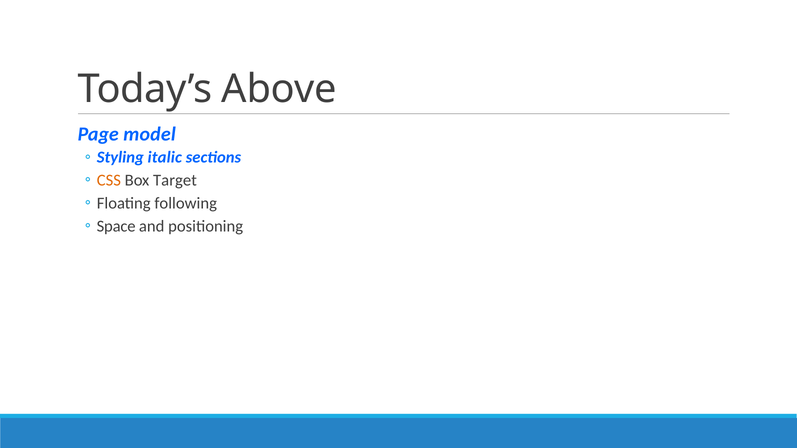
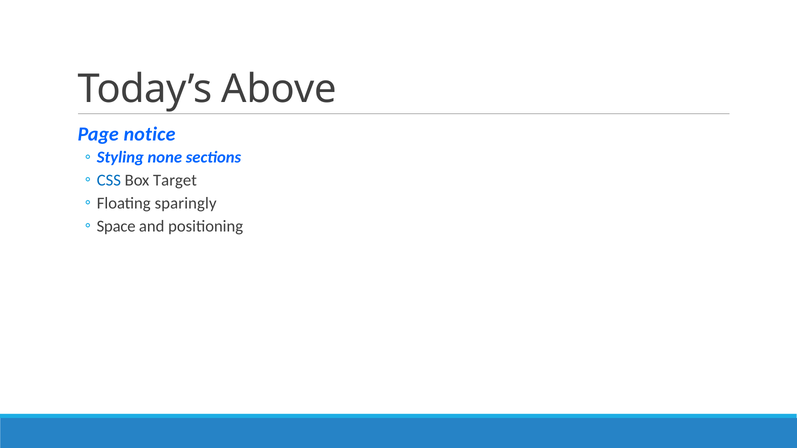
model: model -> notice
italic: italic -> none
CSS colour: orange -> blue
following: following -> sparingly
